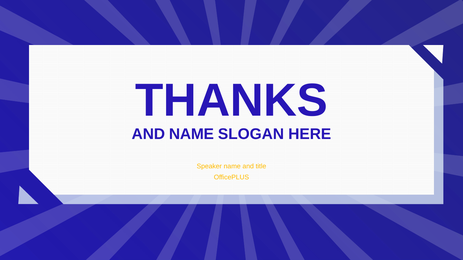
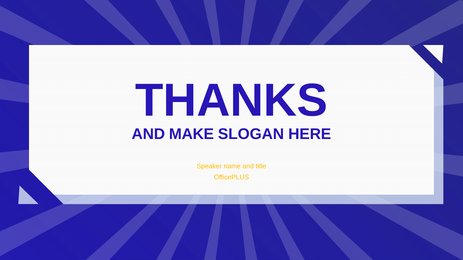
AND NAME: NAME -> MAKE
